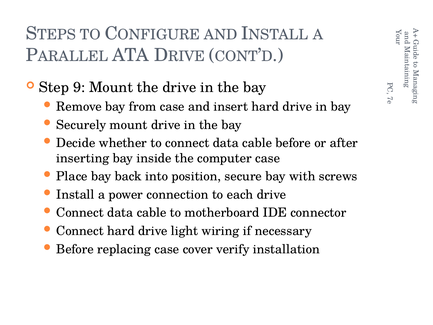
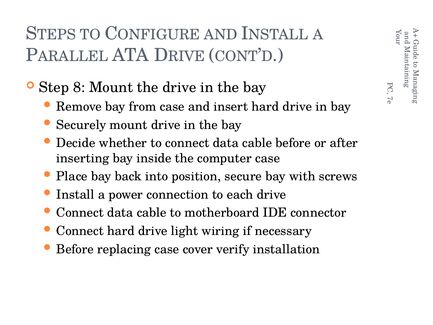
9: 9 -> 8
